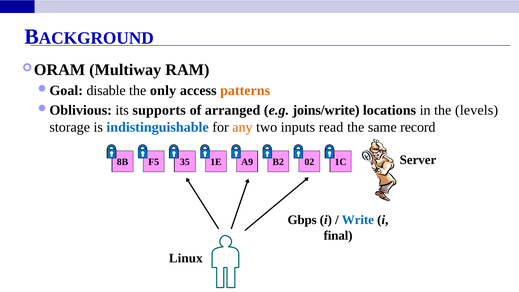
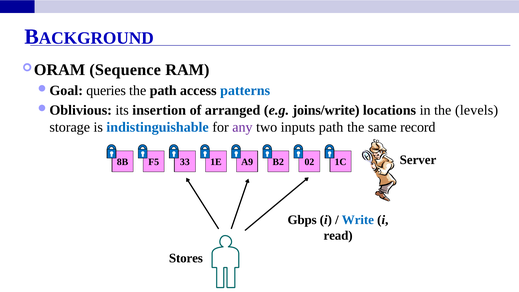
Multiway: Multiway -> Sequence
disable: disable -> queries
the only: only -> path
patterns colour: orange -> blue
supports: supports -> insertion
any colour: orange -> purple
inputs read: read -> path
35: 35 -> 33
final: final -> read
Linux: Linux -> Stores
